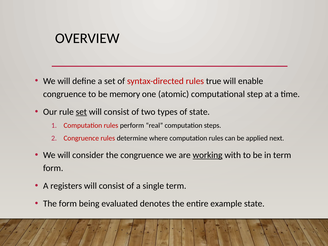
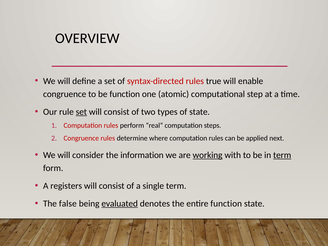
be memory: memory -> function
the congruence: congruence -> information
term at (282, 155) underline: none -> present
The form: form -> false
evaluated underline: none -> present
entire example: example -> function
